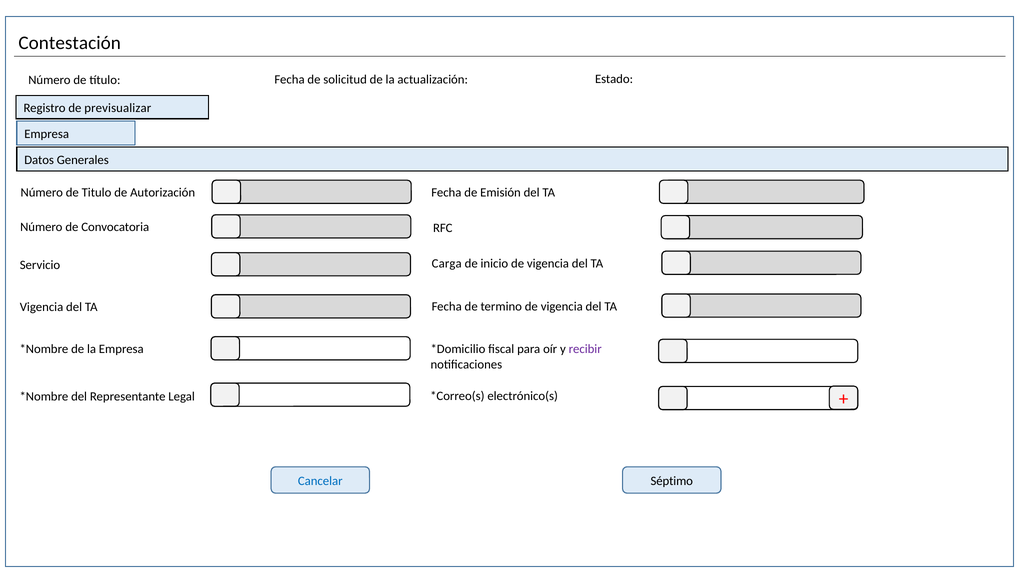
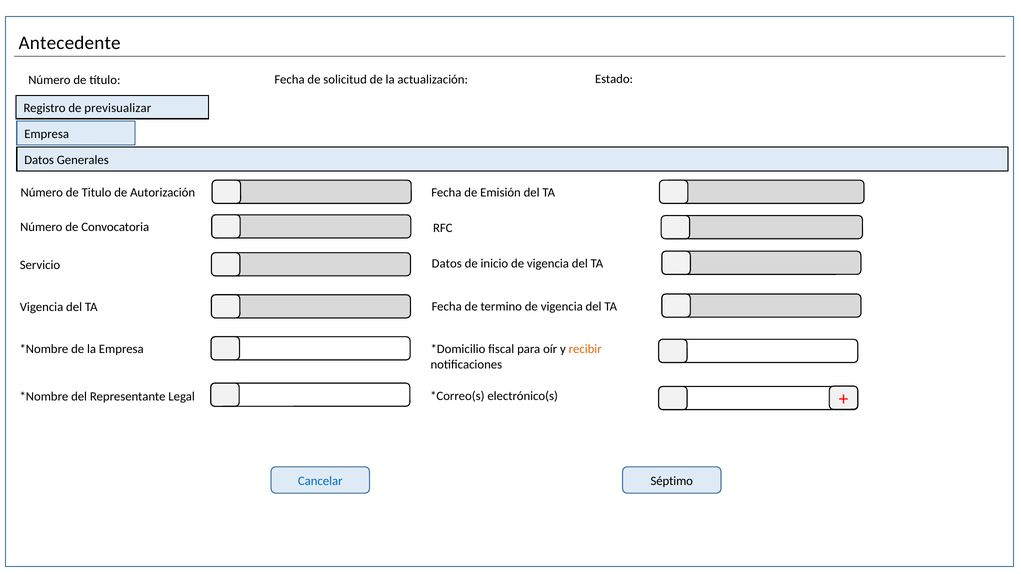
Contestación: Contestación -> Antecedente
Carga at (447, 264): Carga -> Datos
recibir colour: purple -> orange
